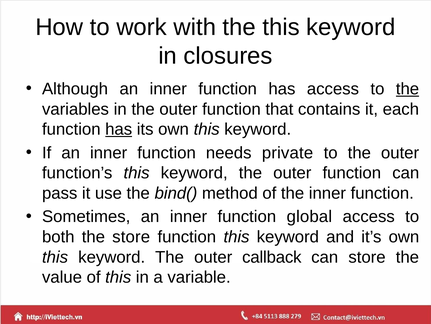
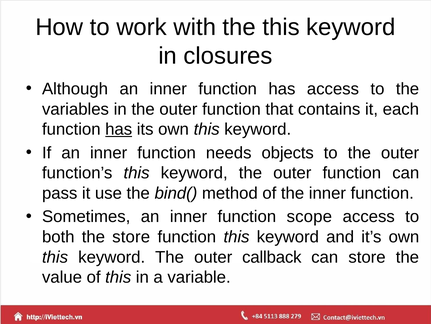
the at (408, 89) underline: present -> none
private: private -> objects
global: global -> scope
